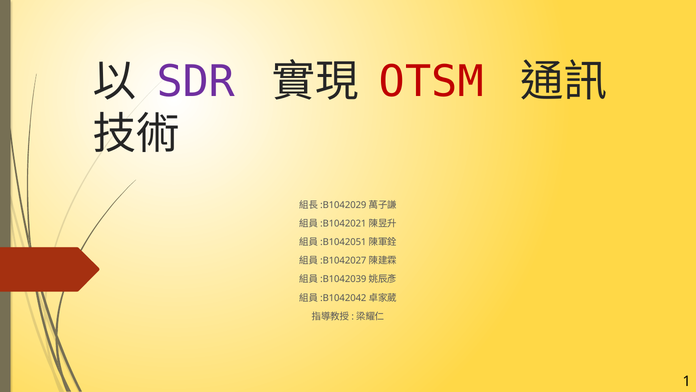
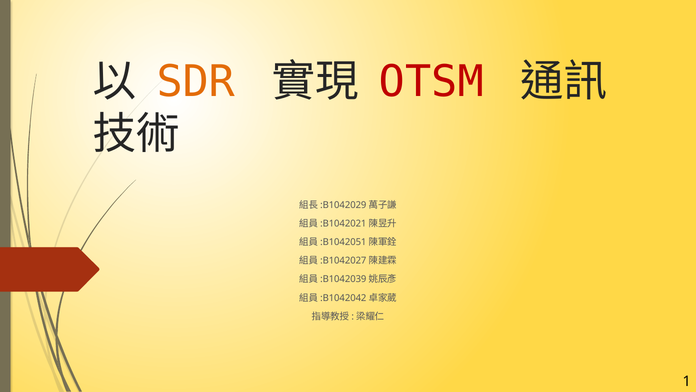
SDR colour: purple -> orange
